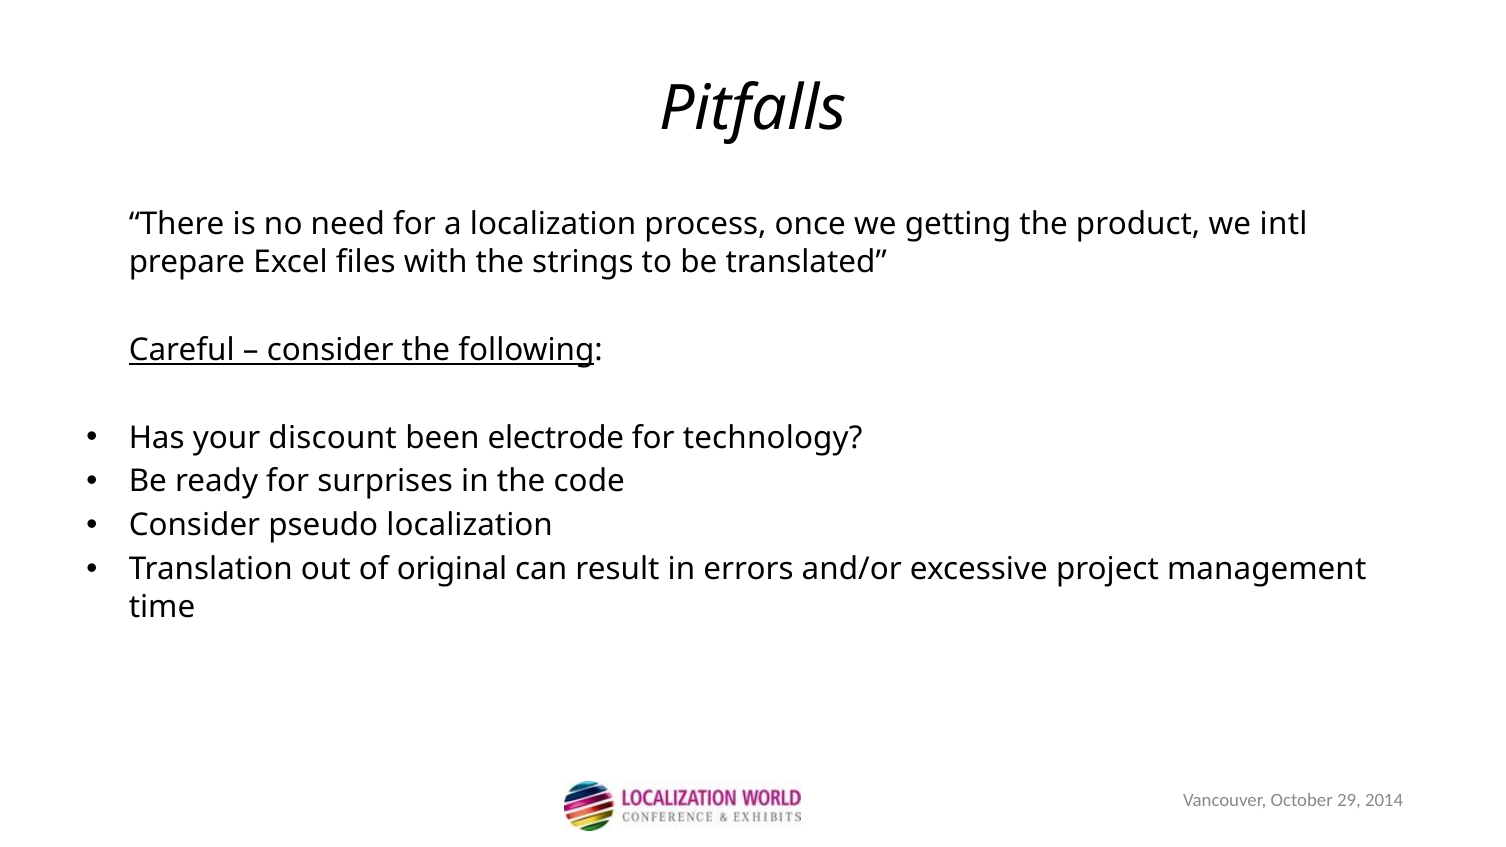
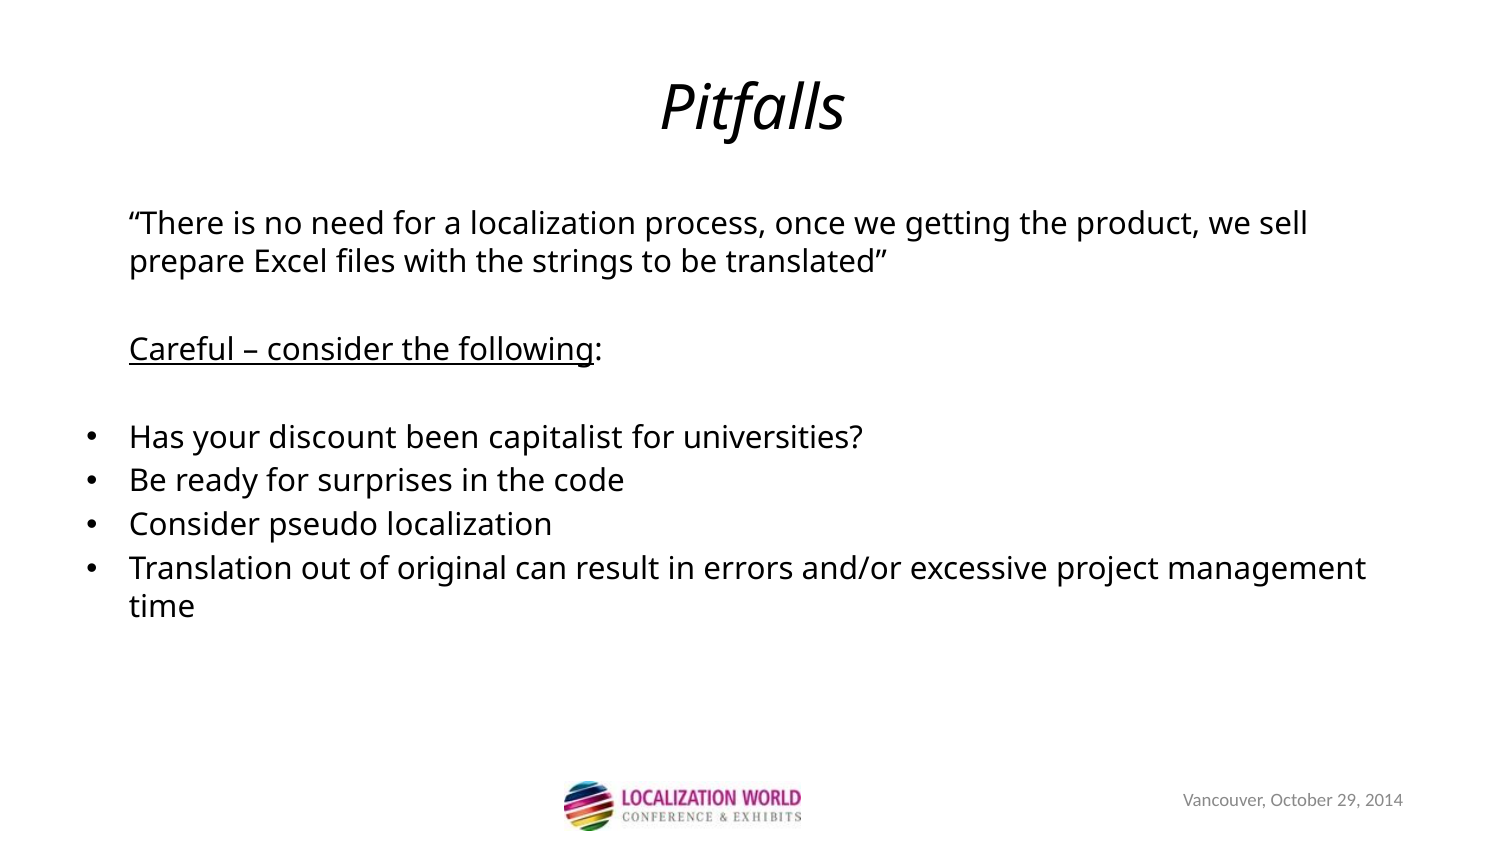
intl: intl -> sell
electrode: electrode -> capitalist
technology: technology -> universities
